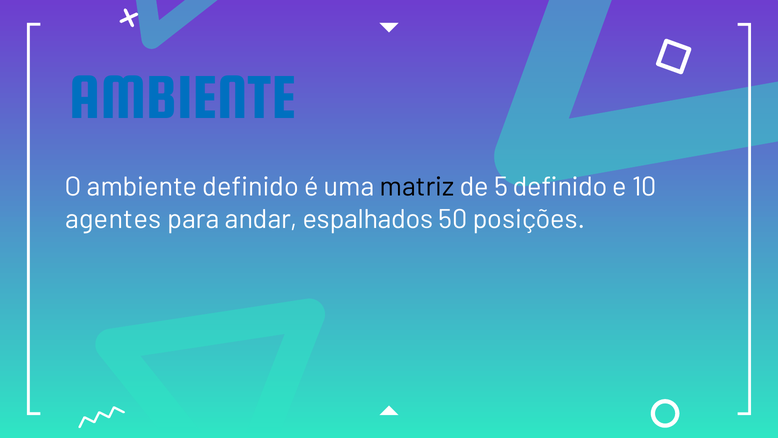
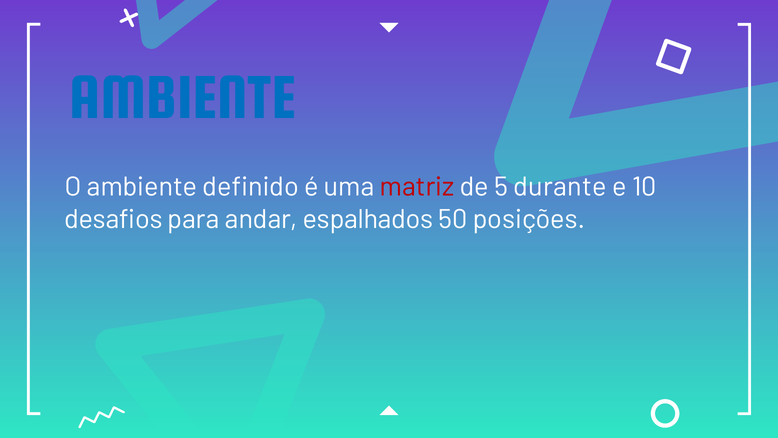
matriz colour: black -> red
5 definido: definido -> durante
agentes: agentes -> desafios
